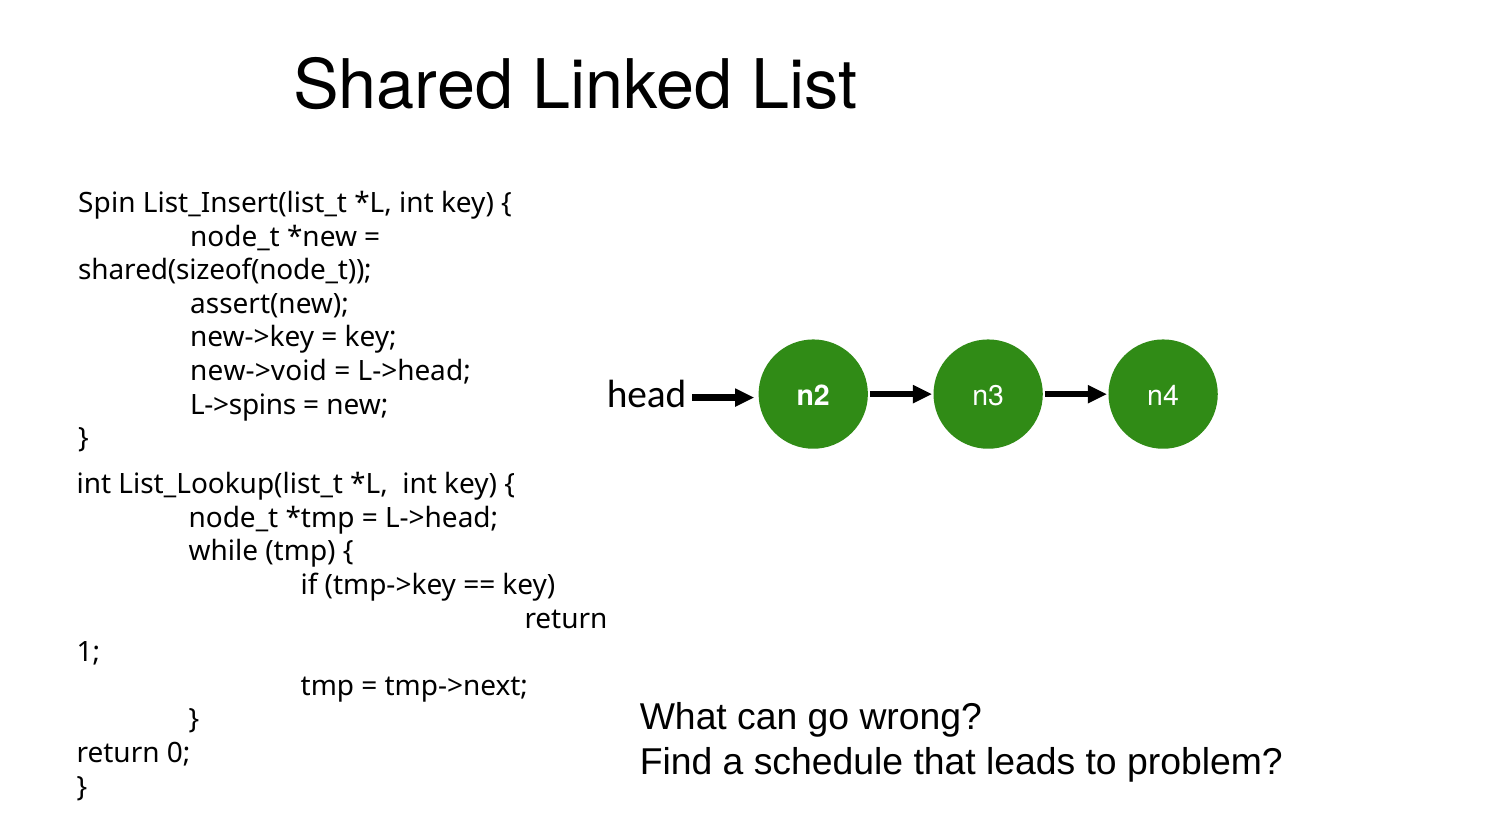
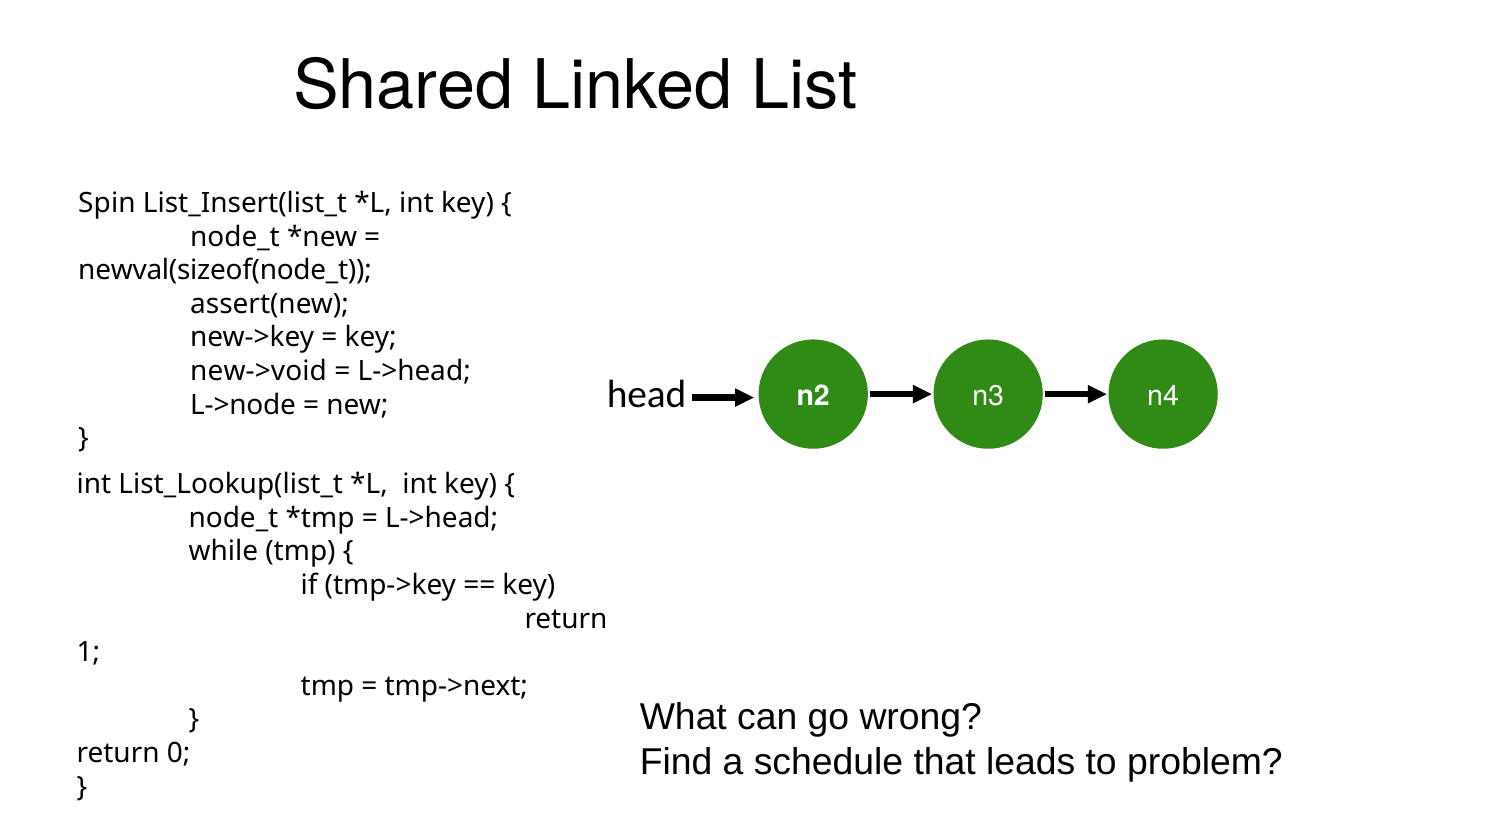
shared(sizeof(node_t: shared(sizeof(node_t -> newval(sizeof(node_t
L->spins: L->spins -> L->node
